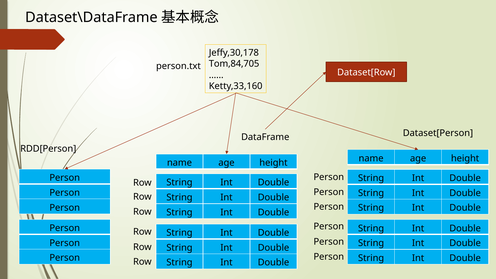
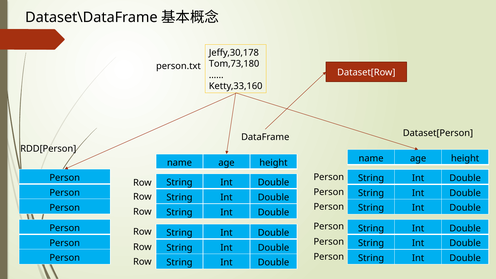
Tom,84,705: Tom,84,705 -> Tom,73,180
